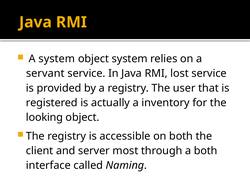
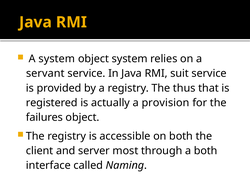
lost: lost -> suit
user: user -> thus
inventory: inventory -> provision
looking: looking -> failures
